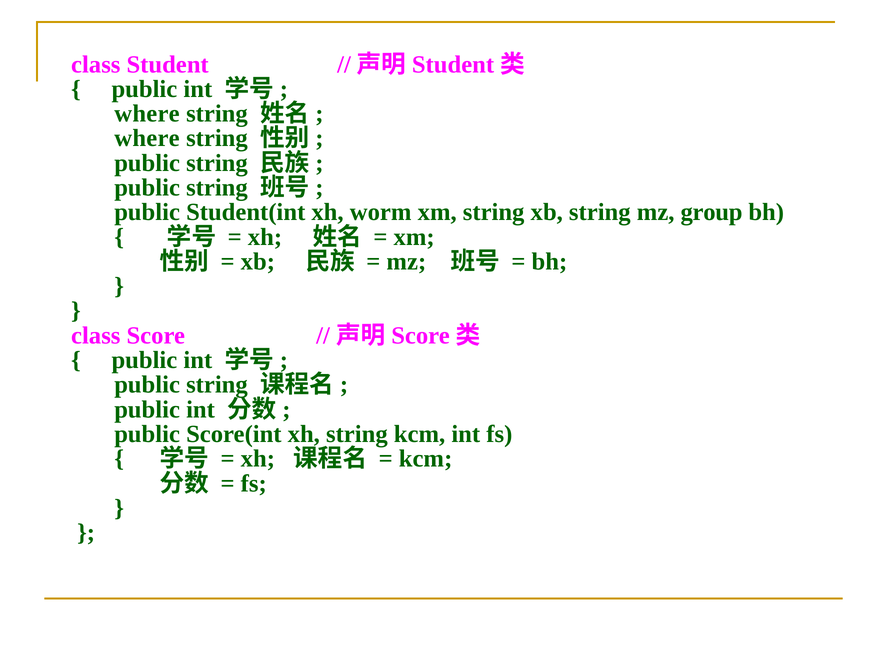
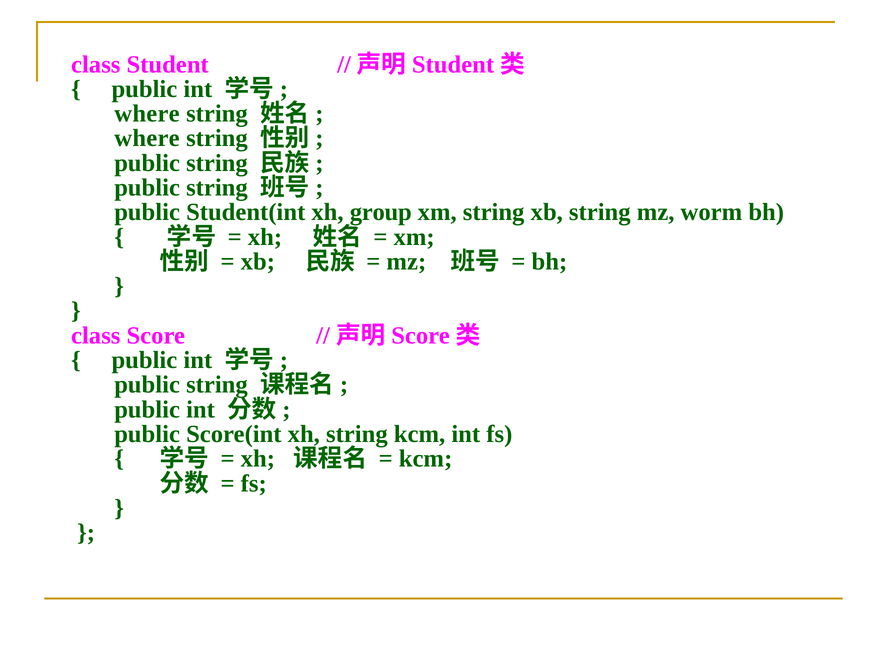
worm: worm -> group
group: group -> worm
